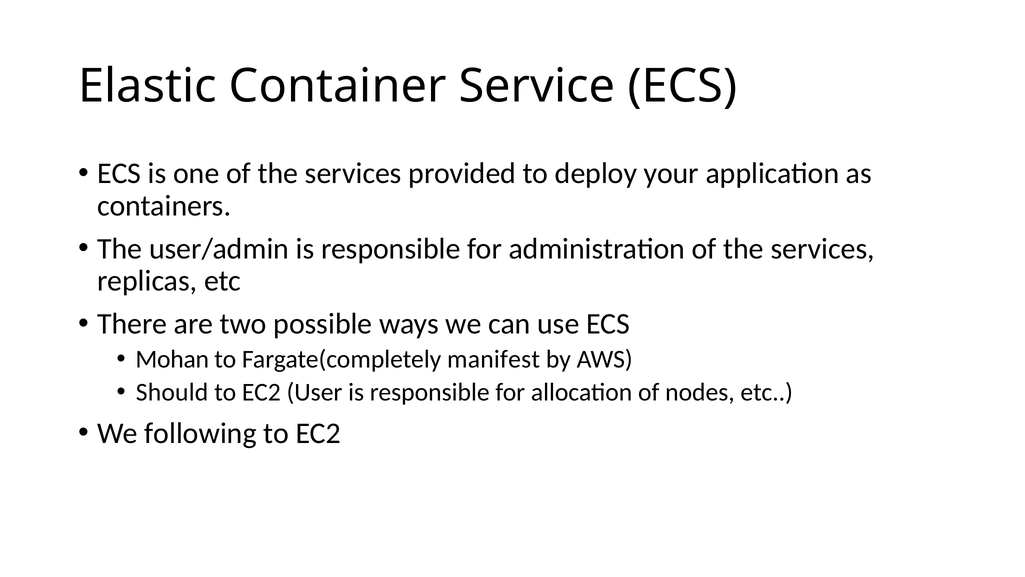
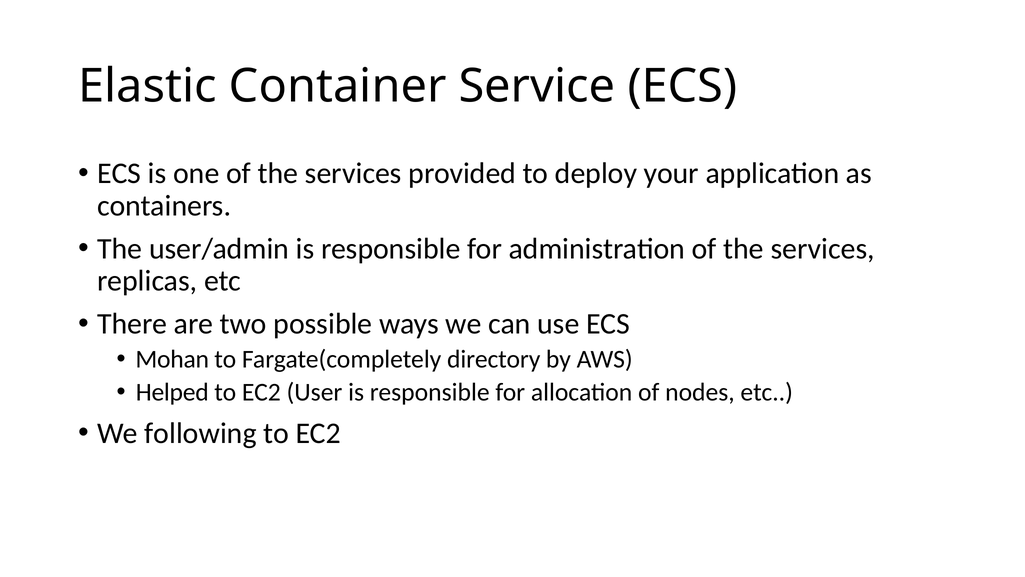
manifest: manifest -> directory
Should: Should -> Helped
